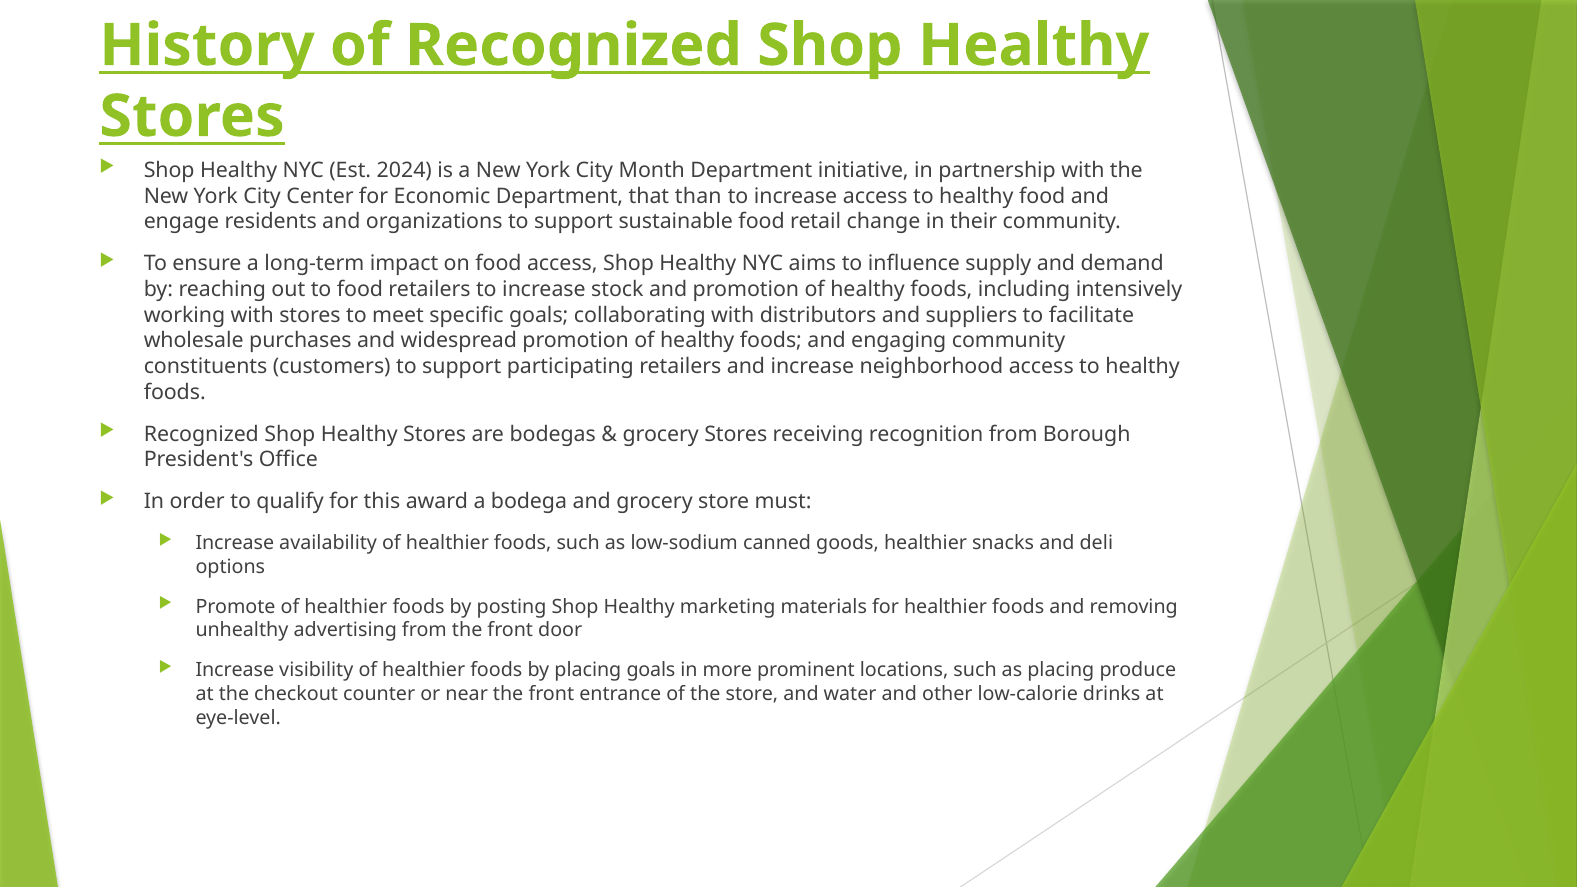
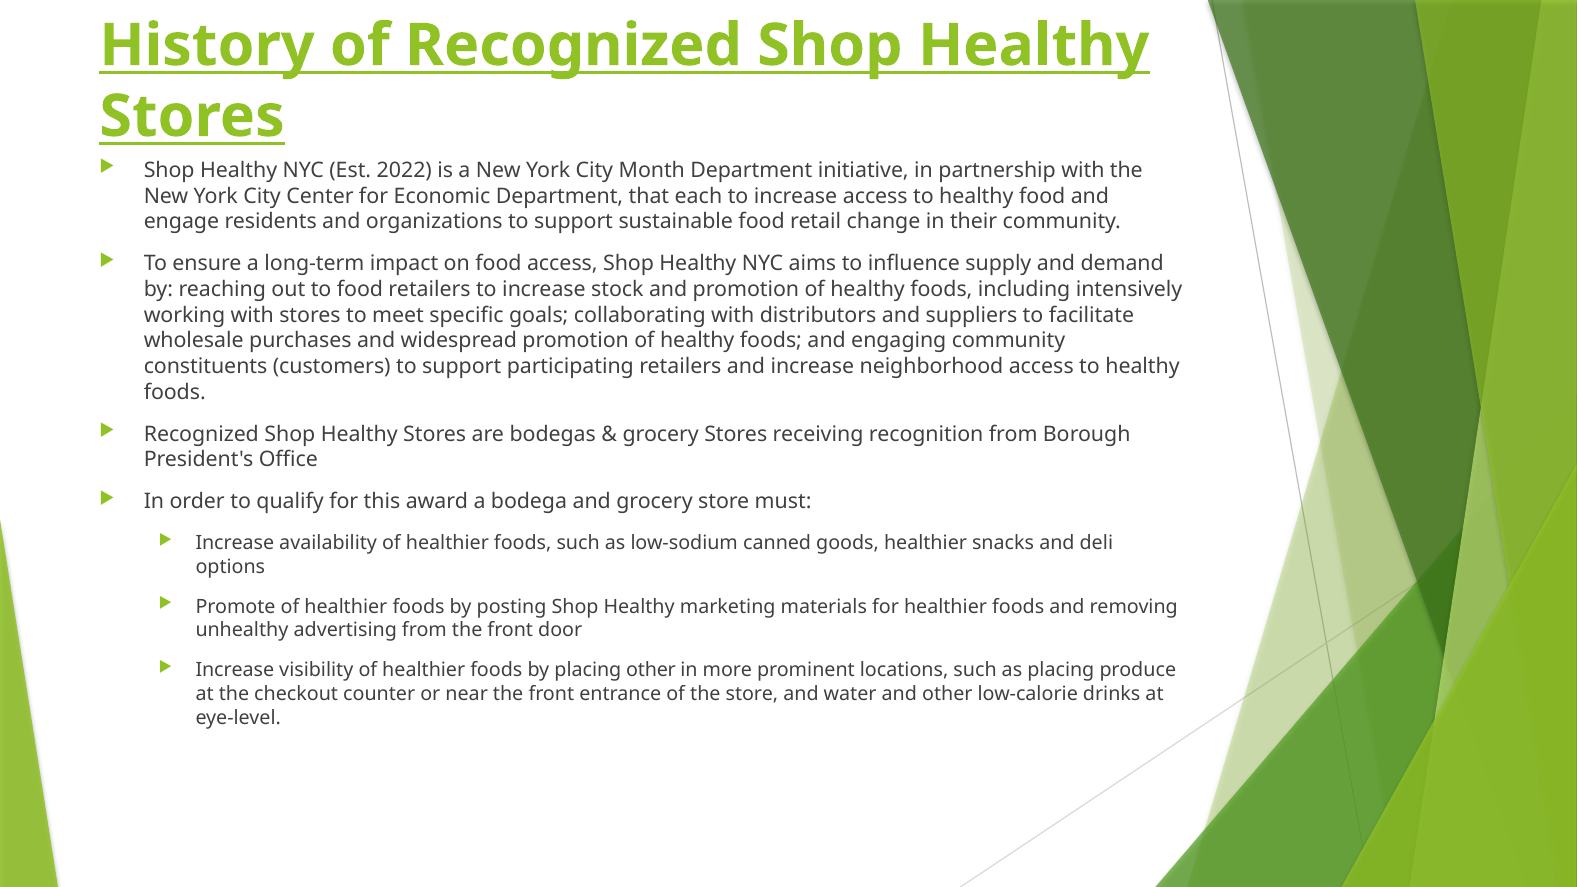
2024: 2024 -> 2022
than: than -> each
placing goals: goals -> other
